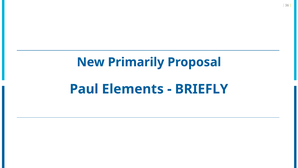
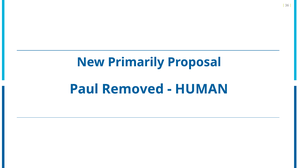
Elements: Elements -> Removed
BRIEFLY: BRIEFLY -> HUMAN
